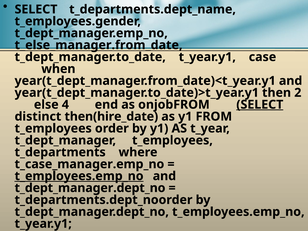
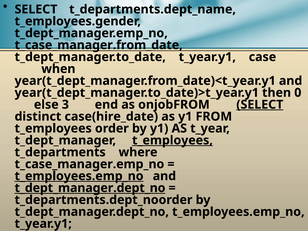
t_else_manager.from_date: t_else_manager.from_date -> t_case_manager.from_date
2: 2 -> 0
4: 4 -> 3
then(hire_date: then(hire_date -> case(hire_date
t_employees at (172, 140) underline: none -> present
t_dept_manager.dept_no at (90, 188) underline: none -> present
